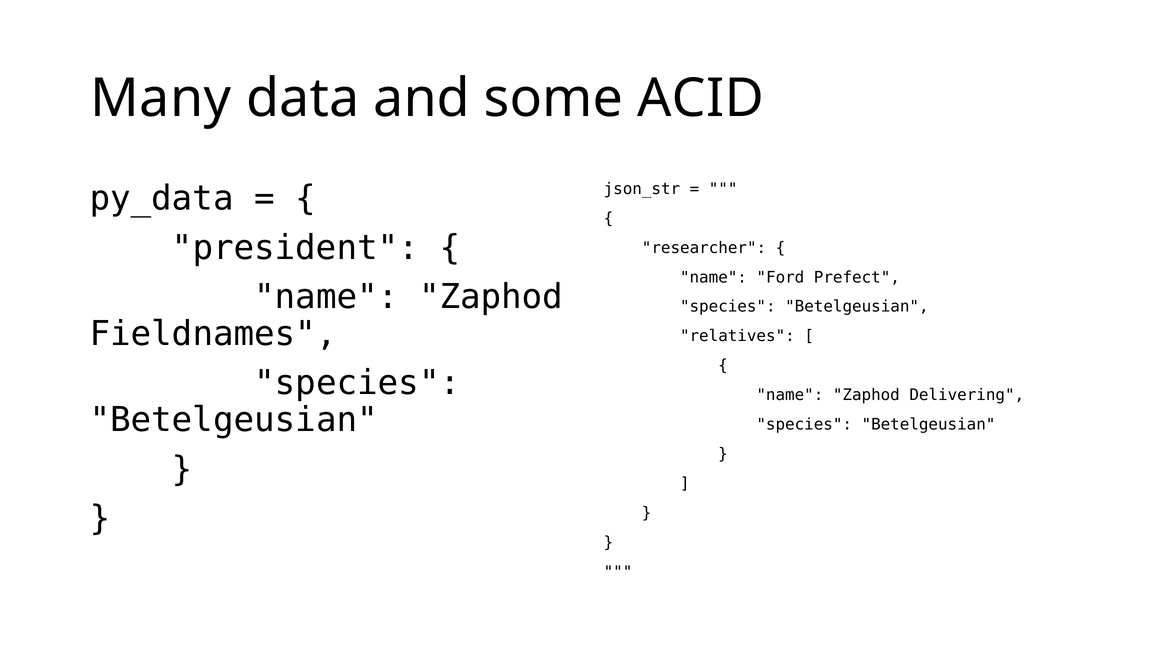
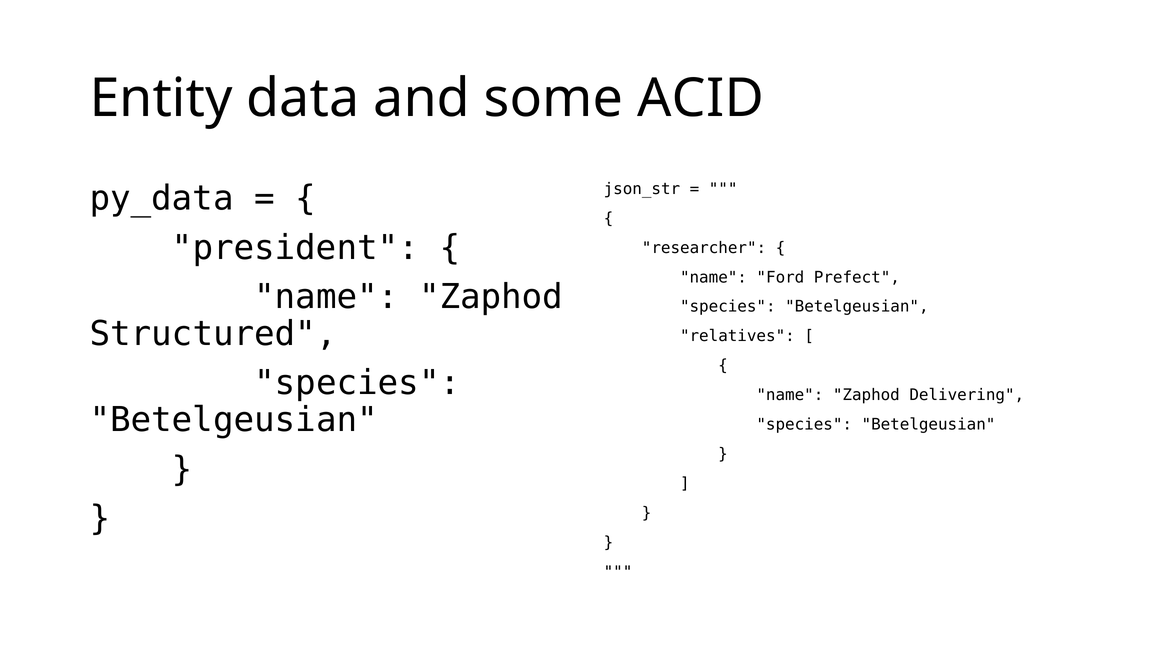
Many: Many -> Entity
Fieldnames: Fieldnames -> Structured
